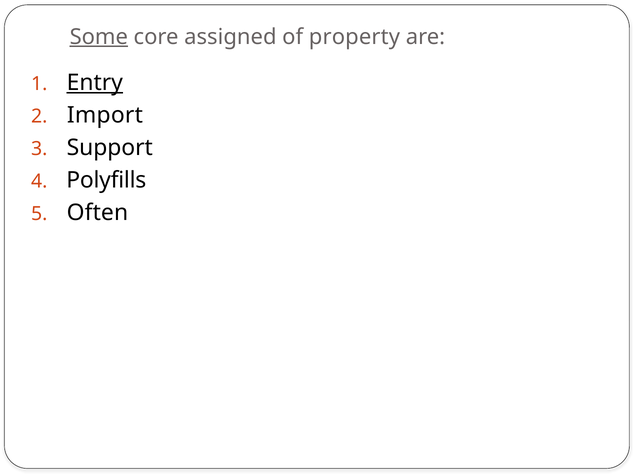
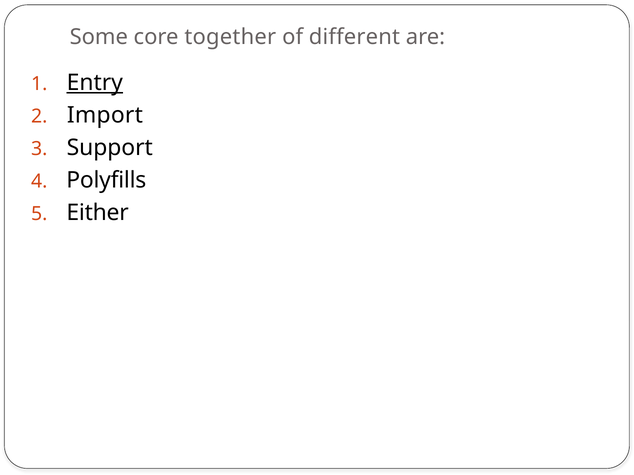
Some underline: present -> none
assigned: assigned -> together
property: property -> different
Often: Often -> Either
